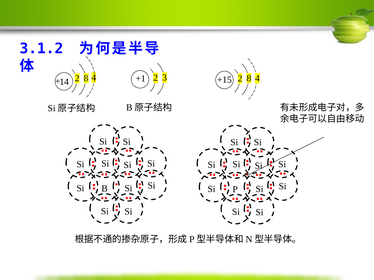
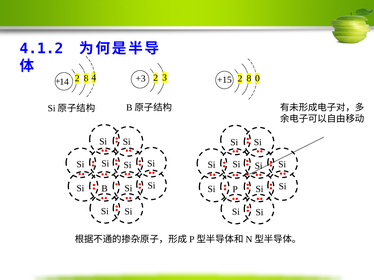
3.1.2: 3.1.2 -> 4.1.2
+1: +1 -> +3
+15 4: 4 -> 0
